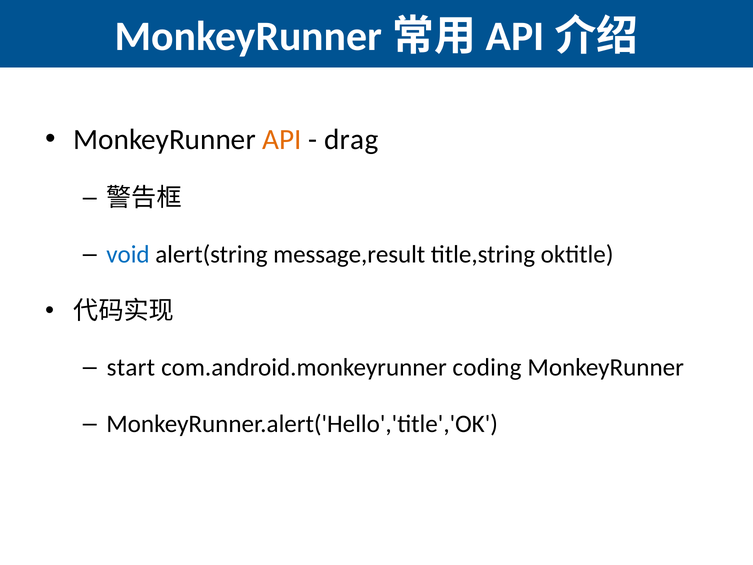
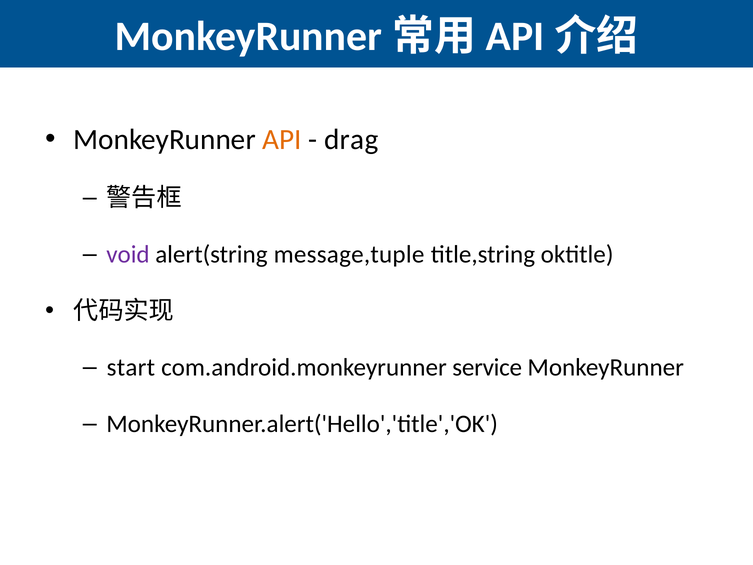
void colour: blue -> purple
message,result: message,result -> message,tuple
coding: coding -> service
